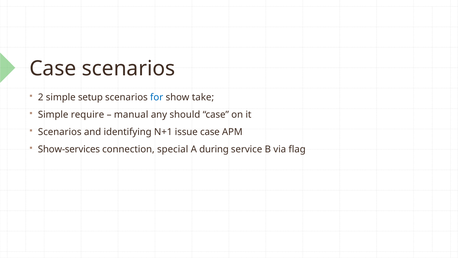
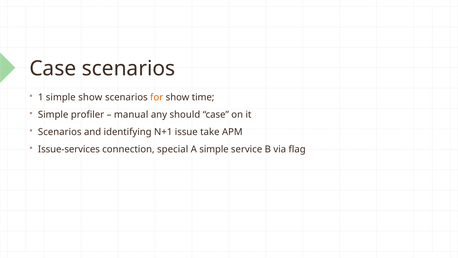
2: 2 -> 1
simple setup: setup -> show
for colour: blue -> orange
take: take -> time
require: require -> profiler
issue case: case -> take
Show-services: Show-services -> Issue-services
A during: during -> simple
